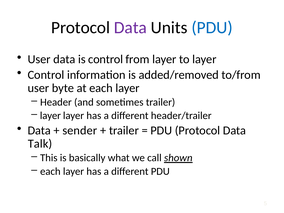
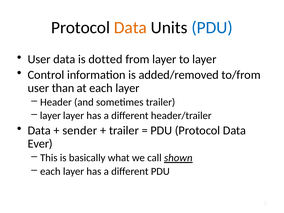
Data at (130, 27) colour: purple -> orange
is control: control -> dotted
byte: byte -> than
Talk: Talk -> Ever
